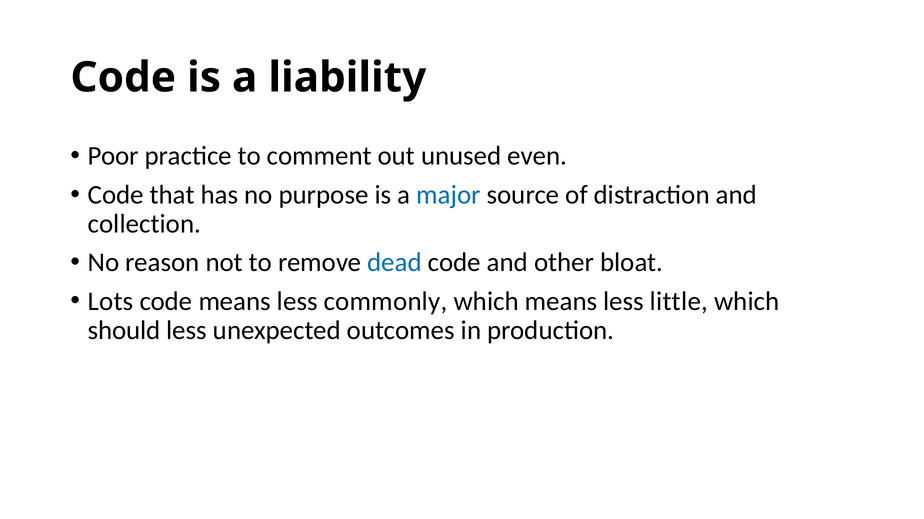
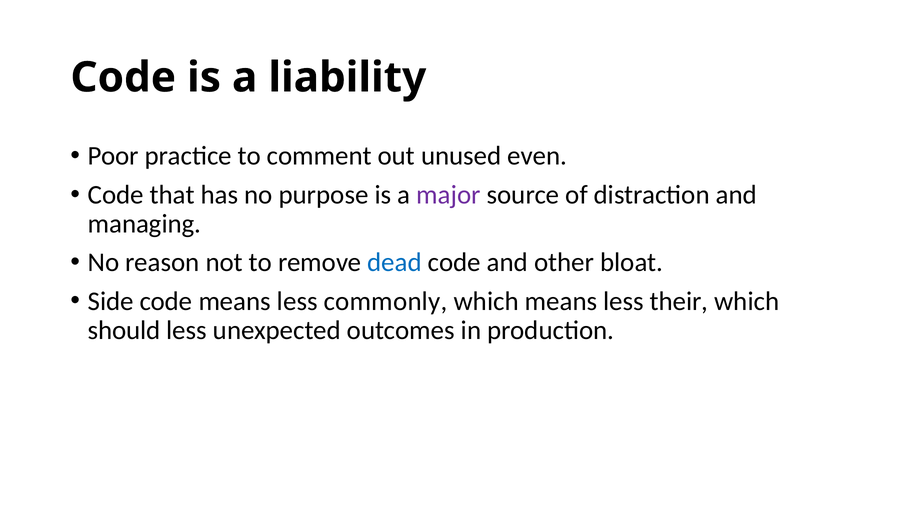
major colour: blue -> purple
collection: collection -> managing
Lots: Lots -> Side
little: little -> their
